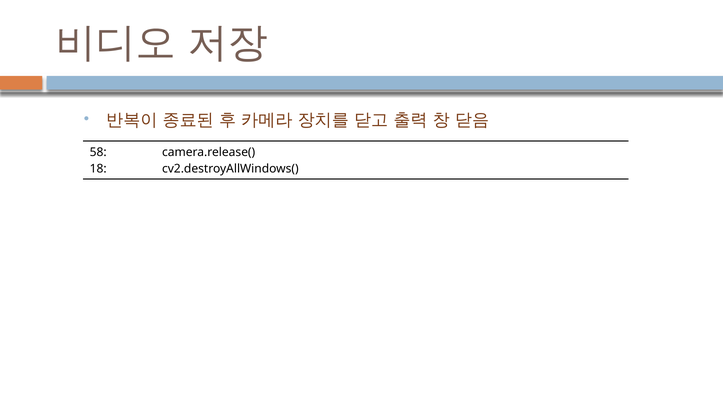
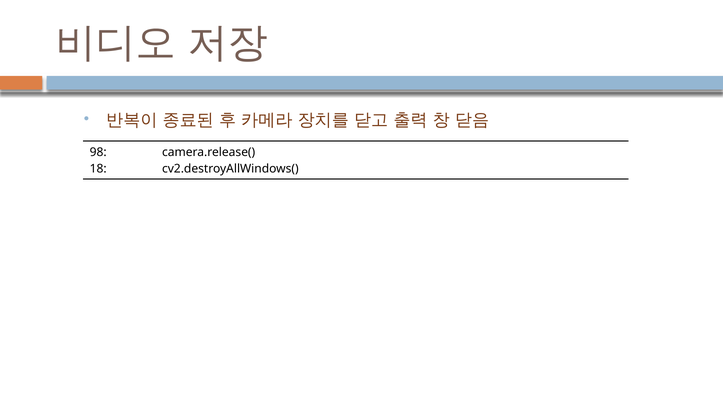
58: 58 -> 98
